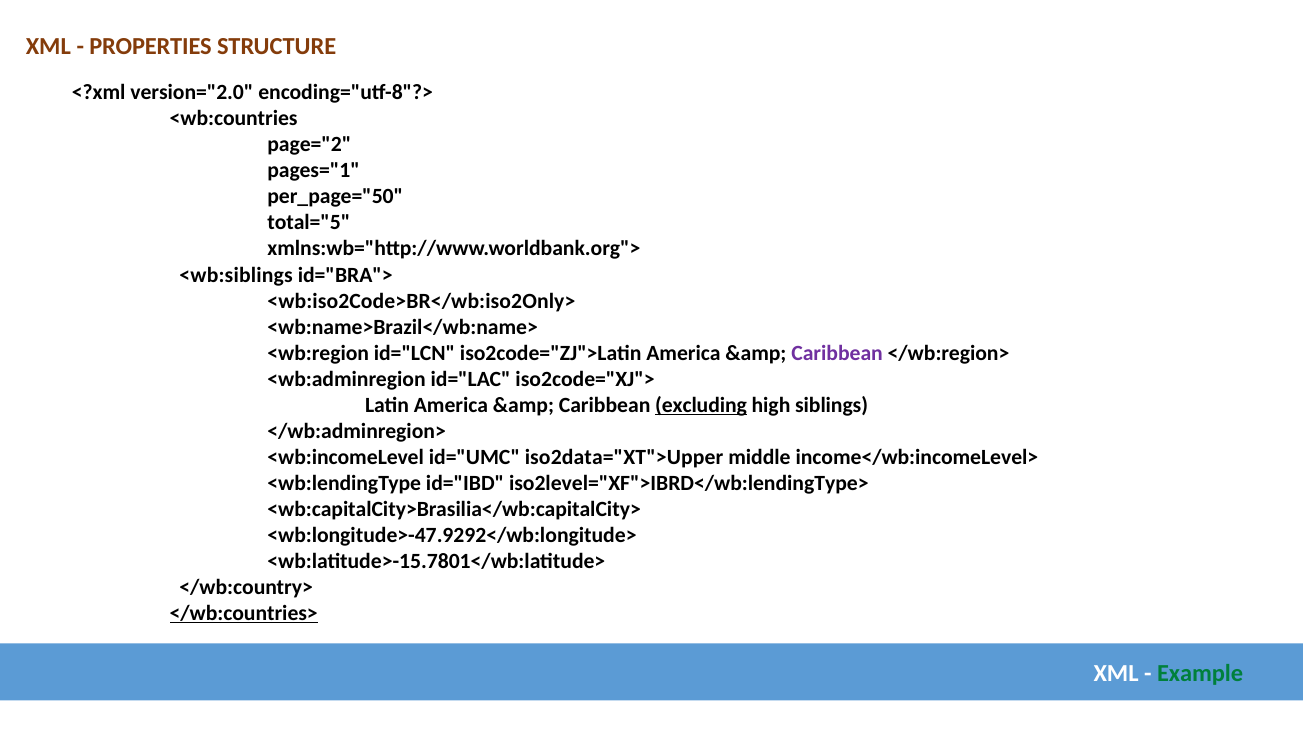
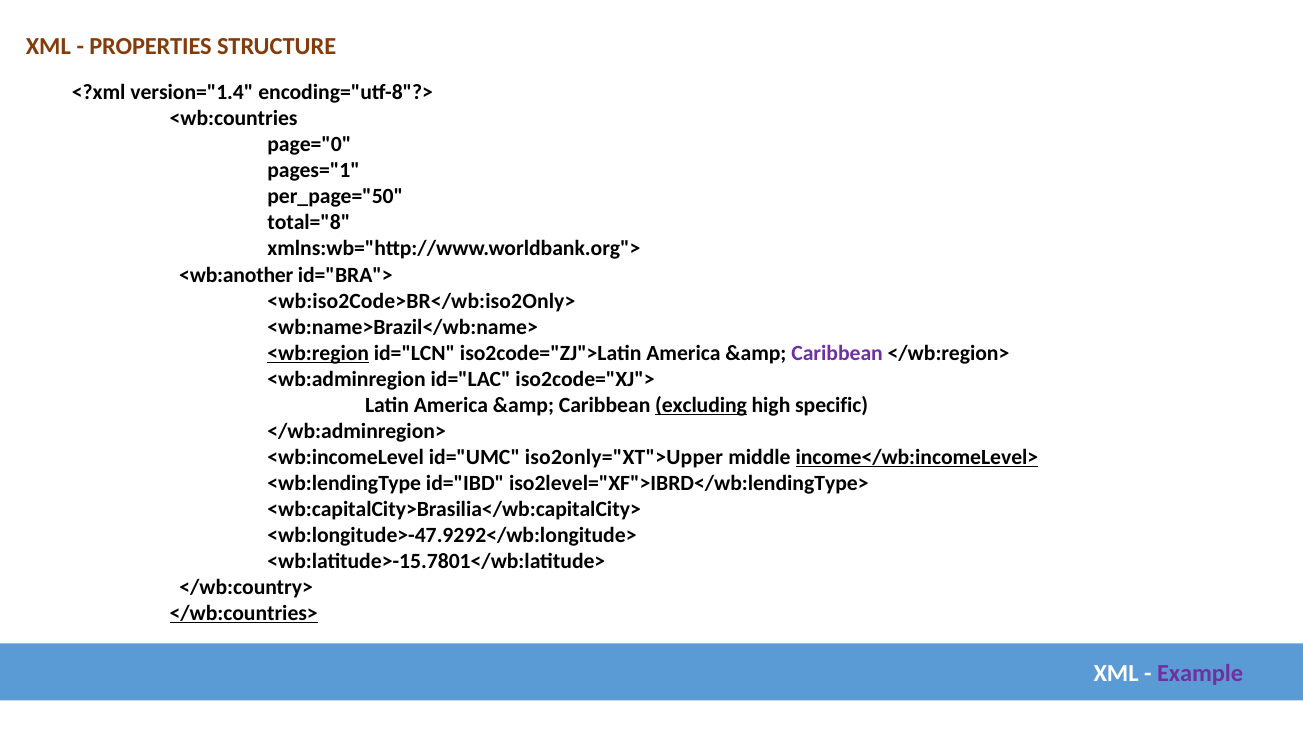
version="2.0: version="2.0 -> version="1.4
page="2: page="2 -> page="0
total="5: total="5 -> total="8
<wb:siblings: <wb:siblings -> <wb:another
<wb:region underline: none -> present
siblings: siblings -> specific
iso2data="XT">Upper: iso2data="XT">Upper -> iso2only="XT">Upper
income</wb:incomeLevel> underline: none -> present
Example colour: green -> purple
